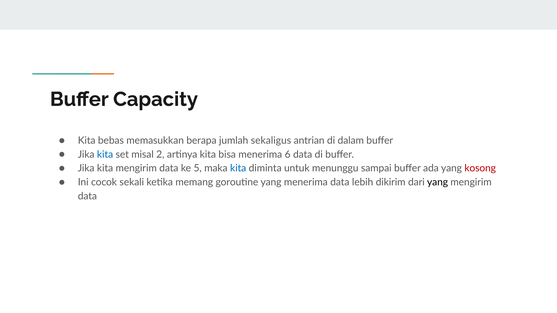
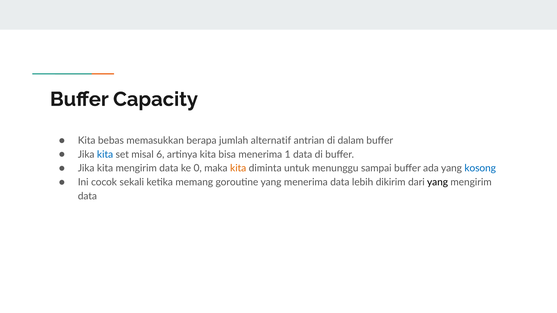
sekaligus: sekaligus -> alternatif
2: 2 -> 6
6: 6 -> 1
5: 5 -> 0
kita at (238, 169) colour: blue -> orange
kosong colour: red -> blue
